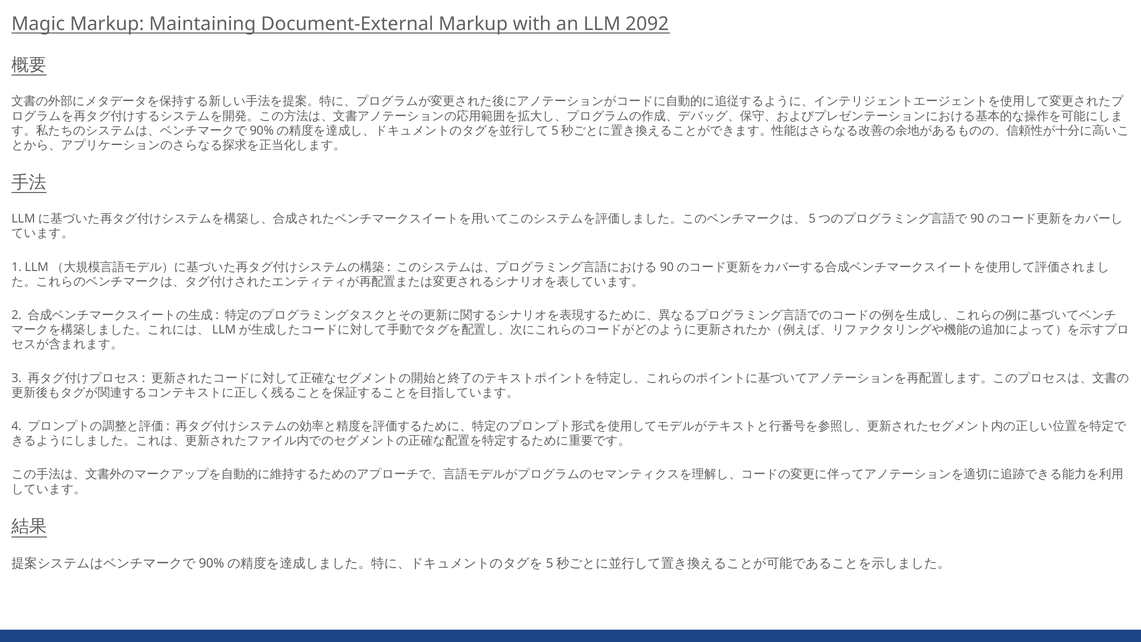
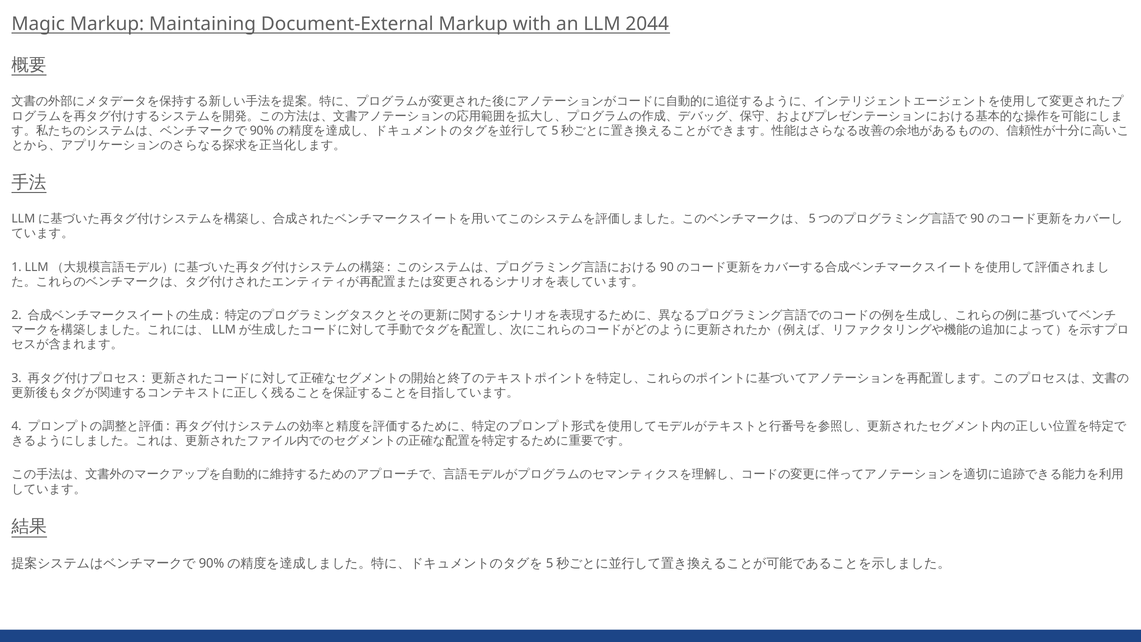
2092: 2092 -> 2044
